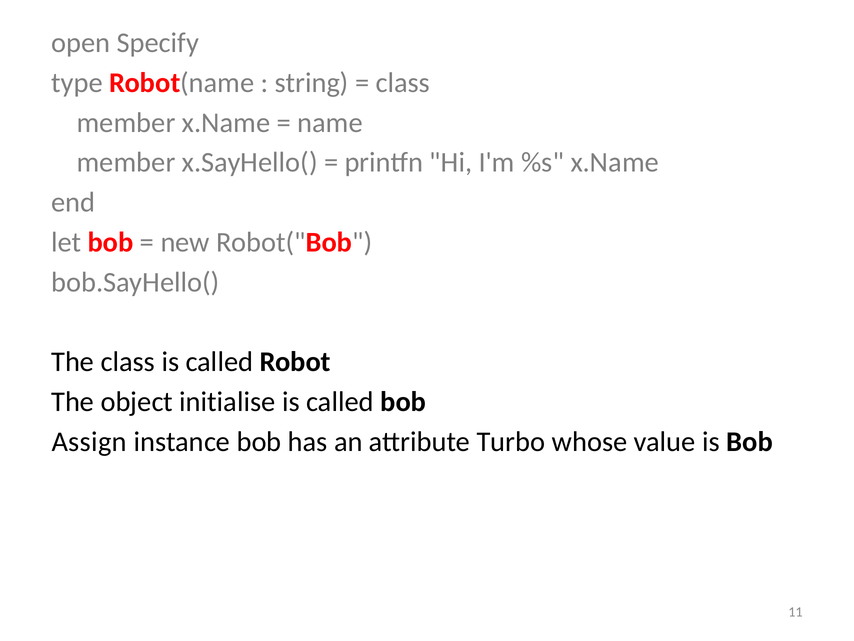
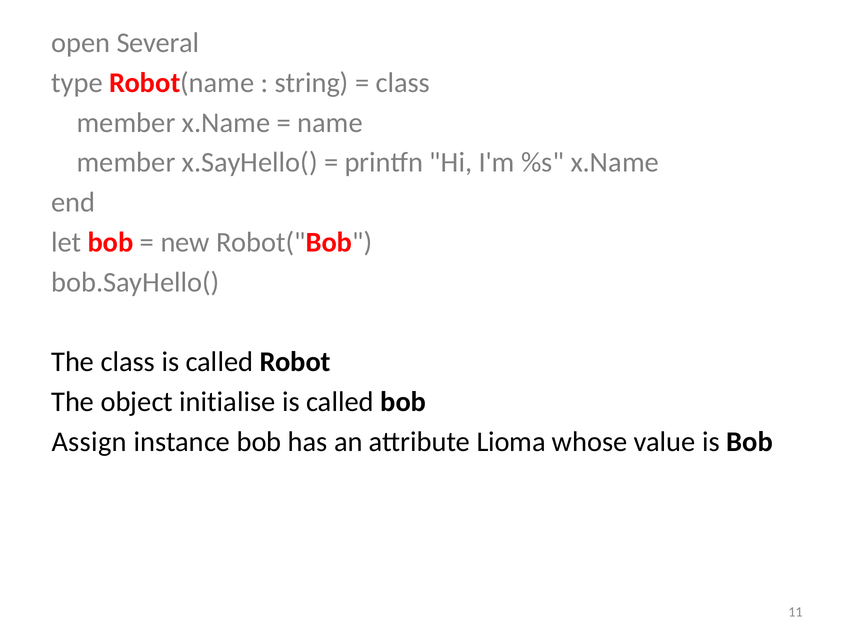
Specify: Specify -> Several
Turbo: Turbo -> Lioma
